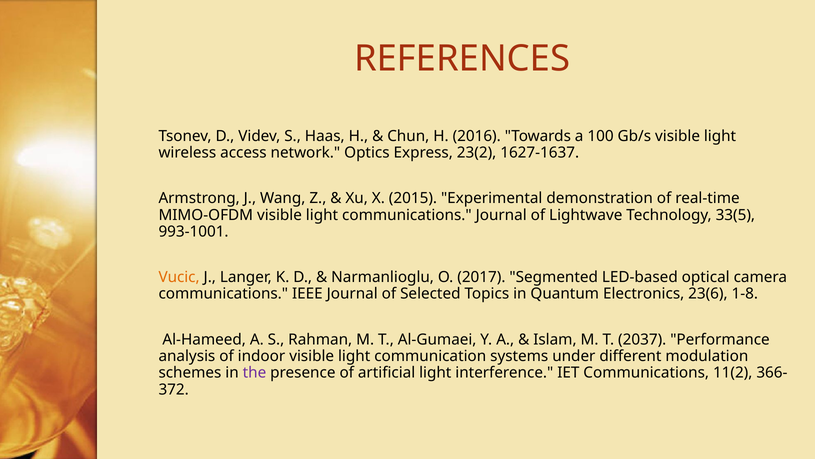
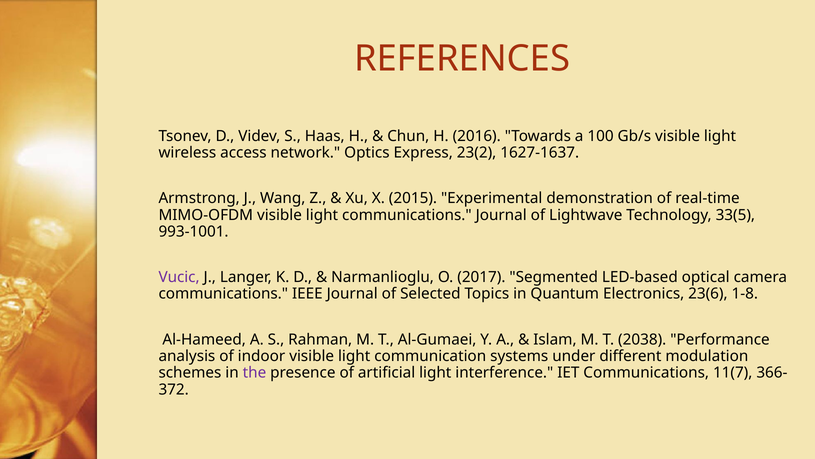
Vucic colour: orange -> purple
2037: 2037 -> 2038
11(2: 11(2 -> 11(7
